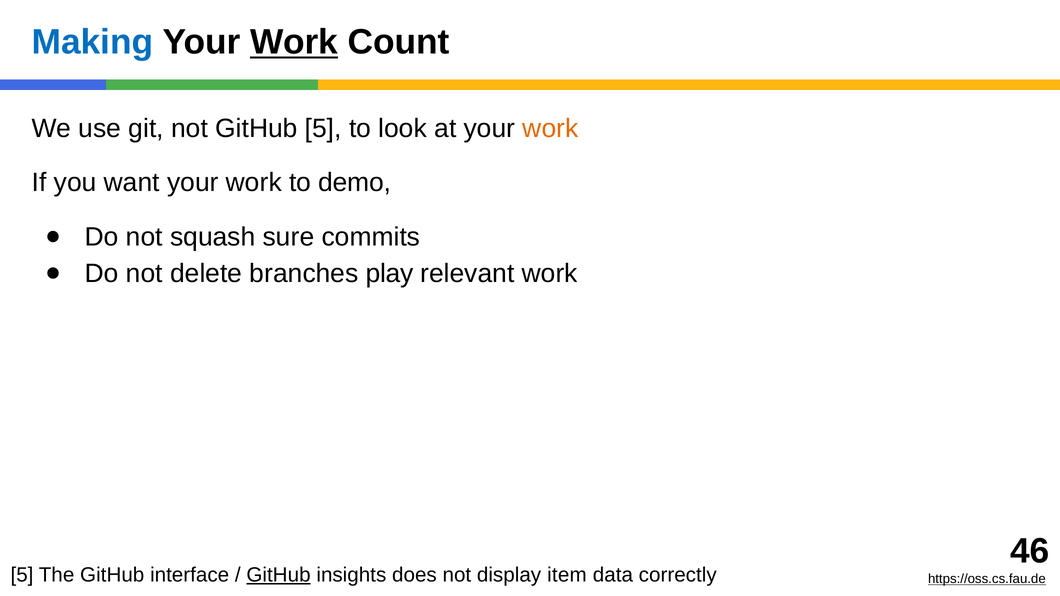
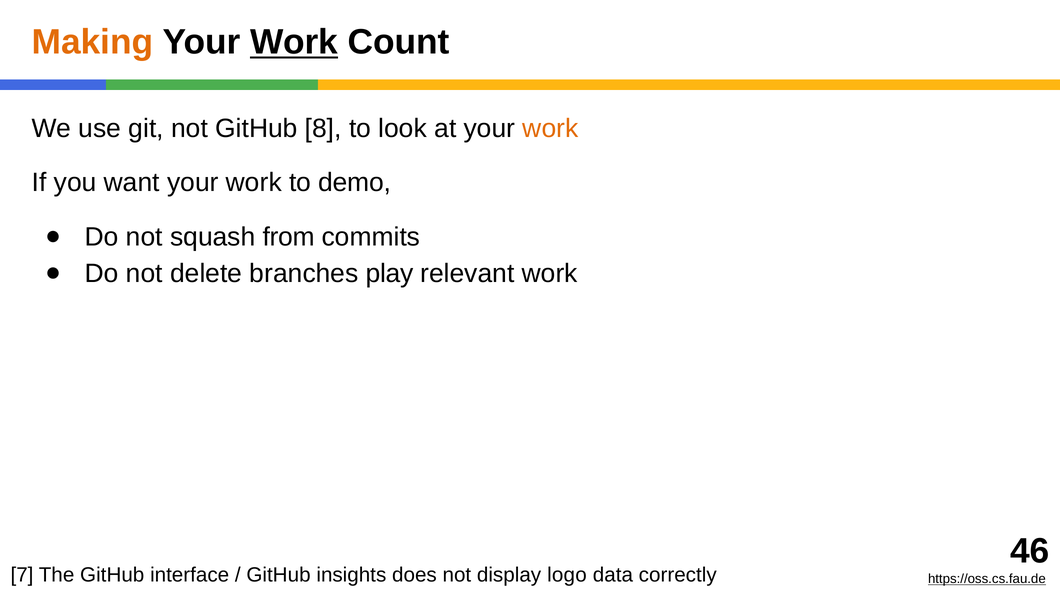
Making colour: blue -> orange
GitHub 5: 5 -> 8
sure: sure -> from
5 at (22, 575): 5 -> 7
GitHub at (278, 575) underline: present -> none
item: item -> logo
